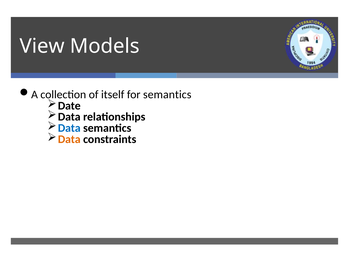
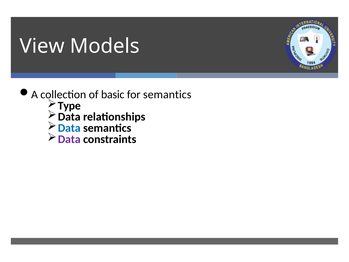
itself: itself -> basic
Date: Date -> Type
Data at (69, 139) colour: orange -> purple
